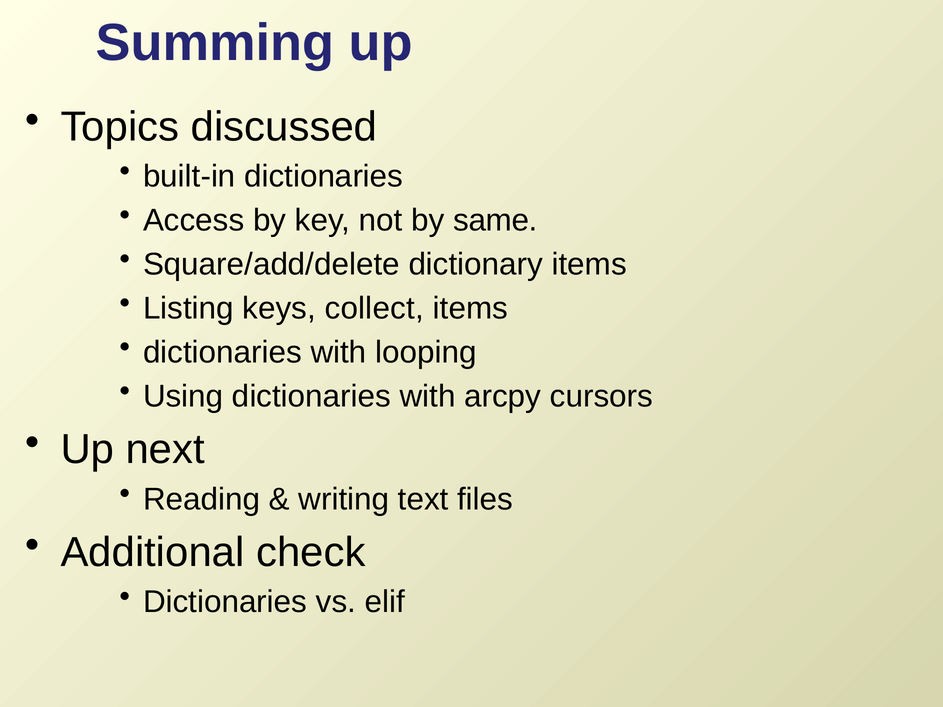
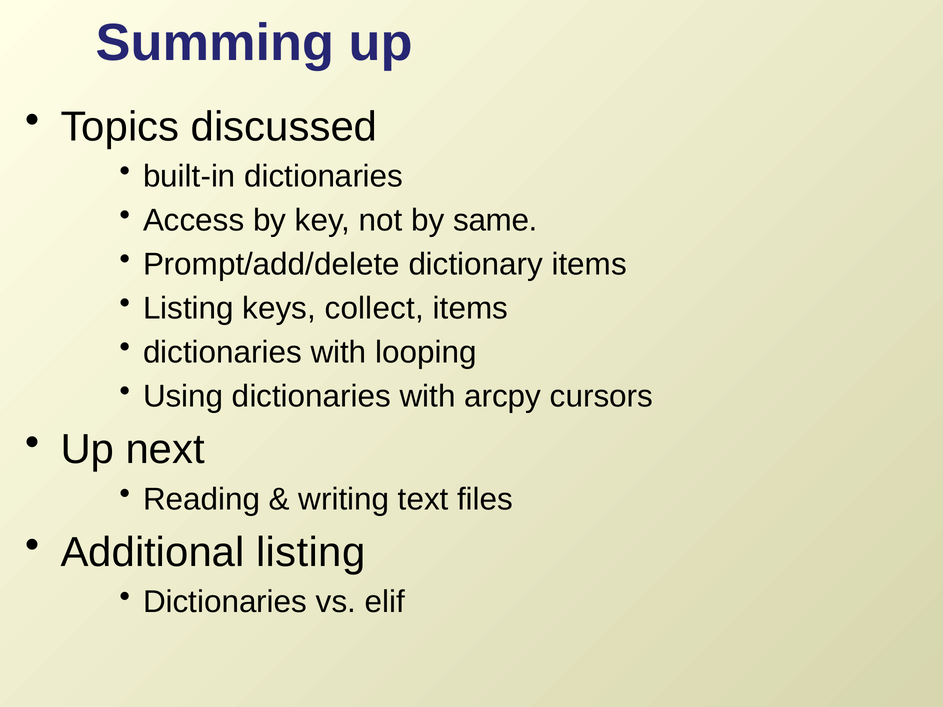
Square/add/delete: Square/add/delete -> Prompt/add/delete
Additional check: check -> listing
